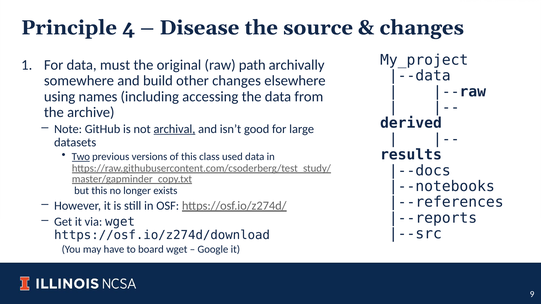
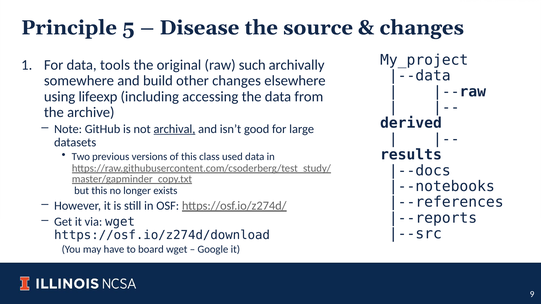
4: 4 -> 5
must: must -> tools
path: path -> such
names: names -> lifeexp
Two underline: present -> none
